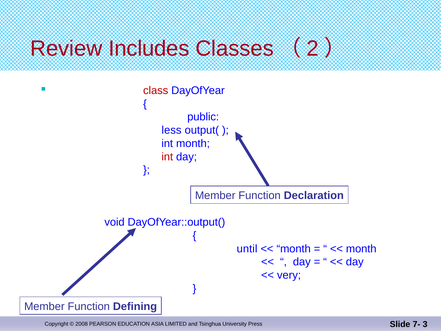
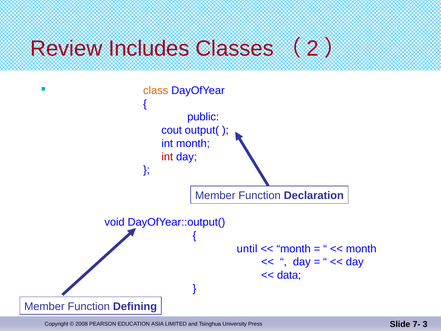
class colour: red -> orange
less: less -> cout
very: very -> data
